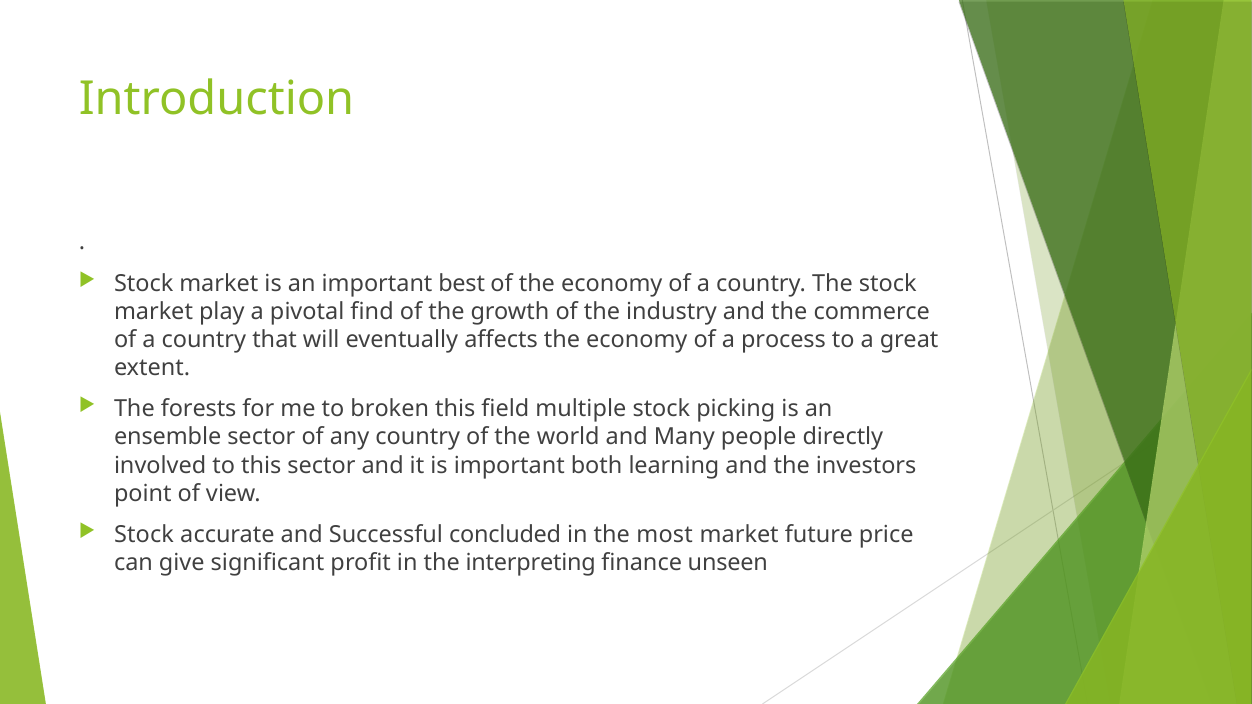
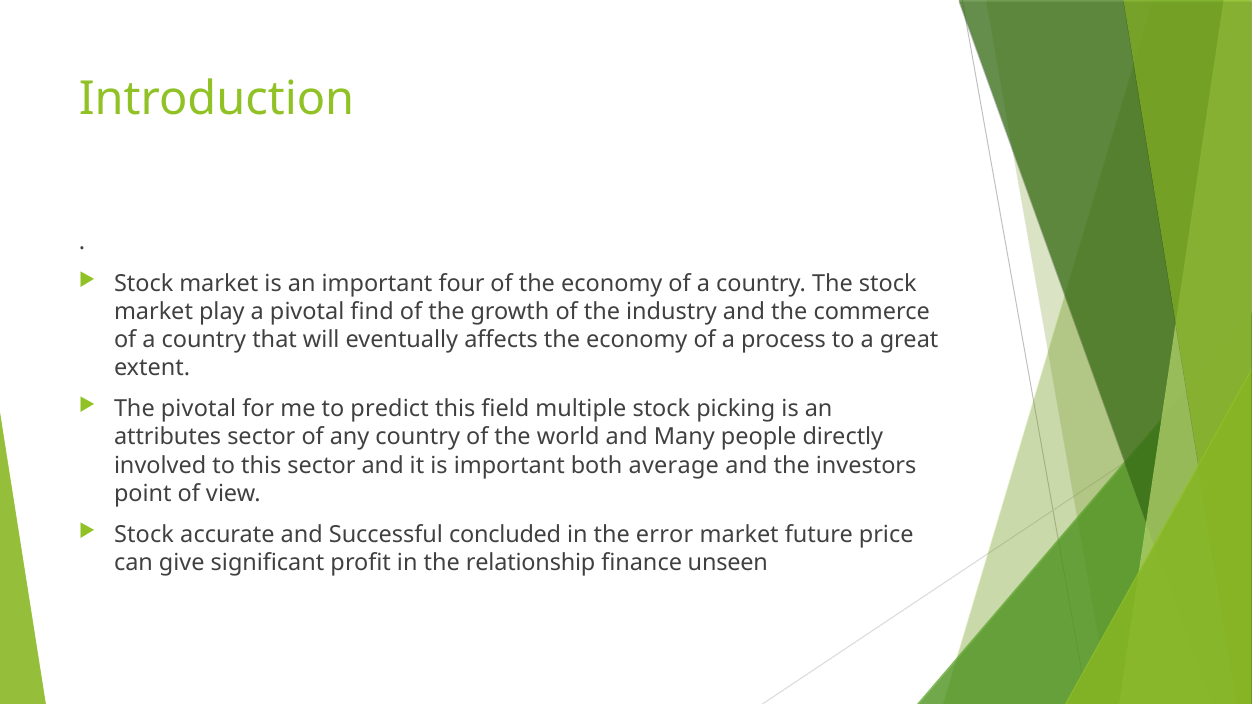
best: best -> four
The forests: forests -> pivotal
broken: broken -> predict
ensemble: ensemble -> attributes
learning: learning -> average
most: most -> error
interpreting: interpreting -> relationship
